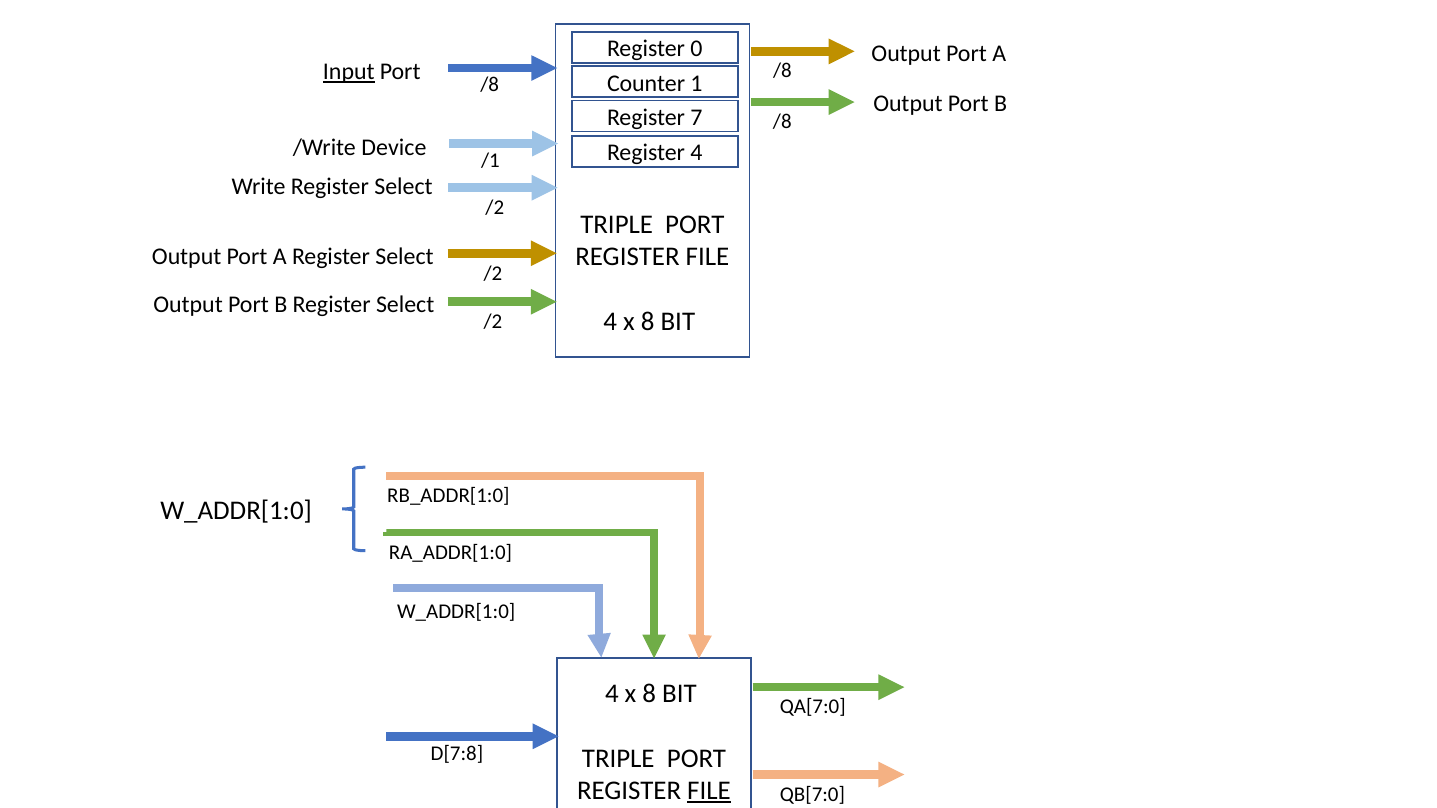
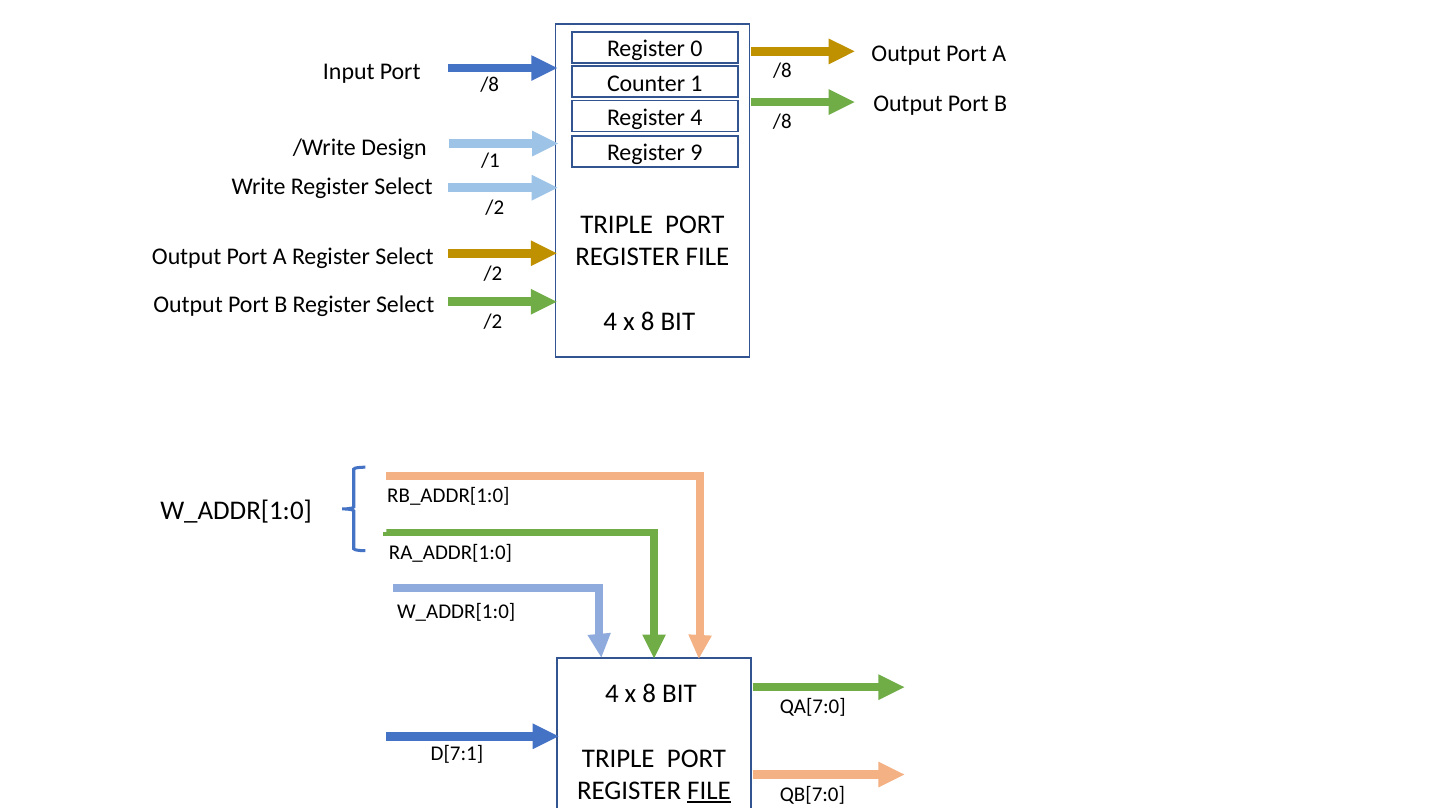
Input underline: present -> none
Register 7: 7 -> 4
Device: Device -> Design
Register 4: 4 -> 9
D[7:8: D[7:8 -> D[7:1
